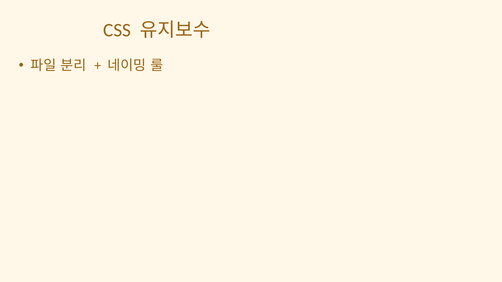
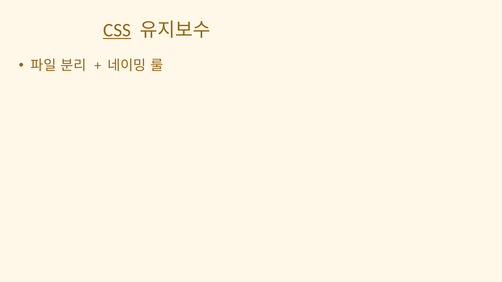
CSS underline: none -> present
